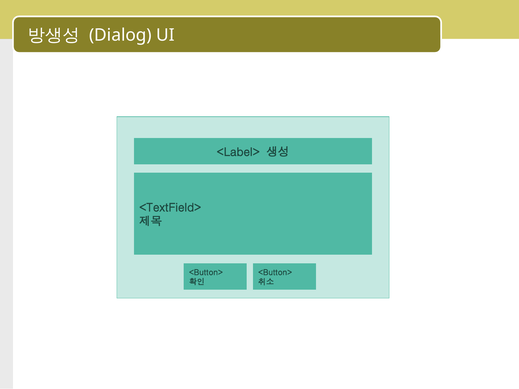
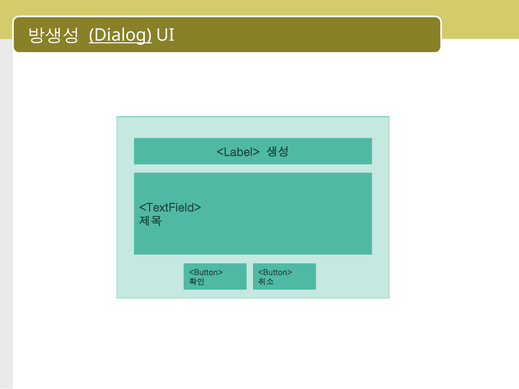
Dialog underline: none -> present
